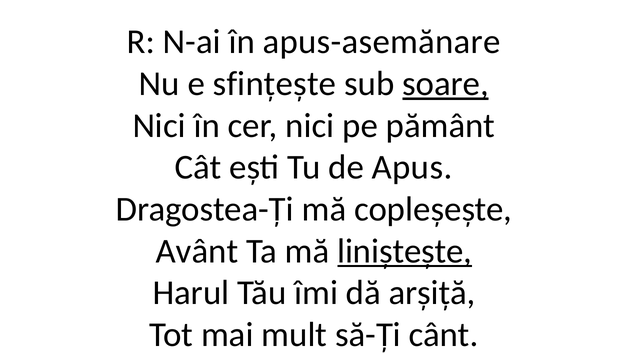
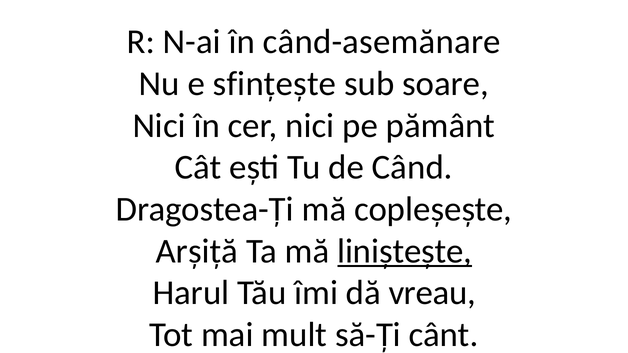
apus-asemănare: apus-asemănare -> când-asemănare
soare underline: present -> none
Apus: Apus -> Când
Avânt: Avânt -> Arșiță
arșiță: arșiță -> vreau
